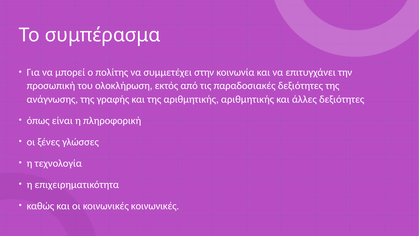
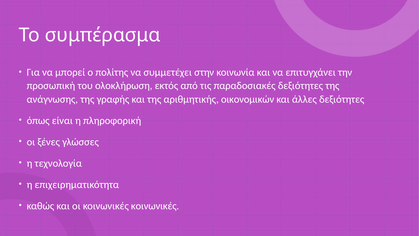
αριθμητικής αριθμητικής: αριθμητικής -> οικονομικών
